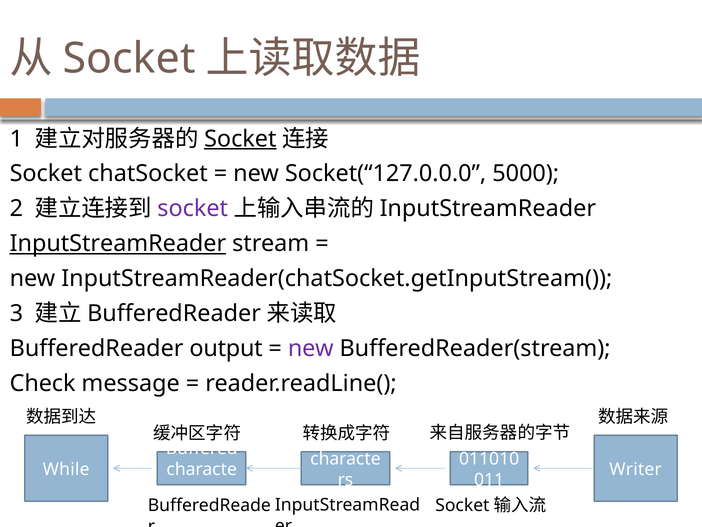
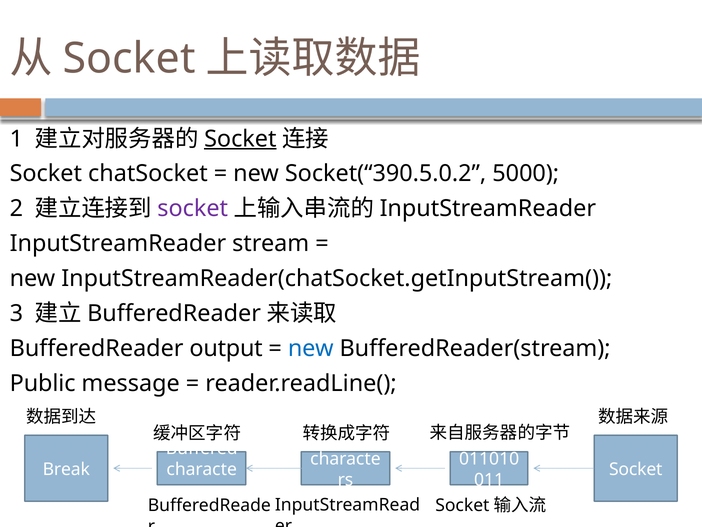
Socket(“127.0.0.0: Socket(“127.0.0.0 -> Socket(“390.5.0.2
InputStreamReader at (118, 243) underline: present -> none
new at (311, 348) colour: purple -> blue
Check: Check -> Public
While: While -> Break
Writer at (636, 469): Writer -> Socket
